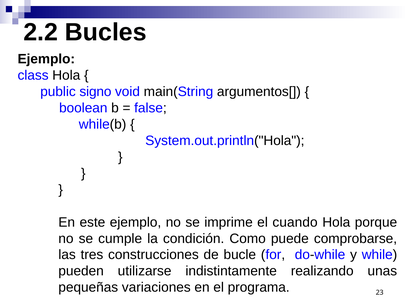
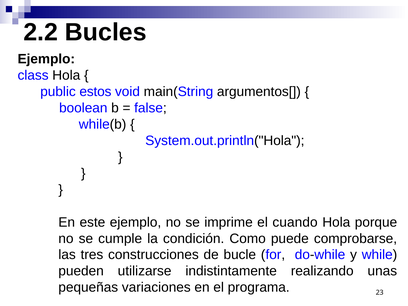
signo: signo -> estos
